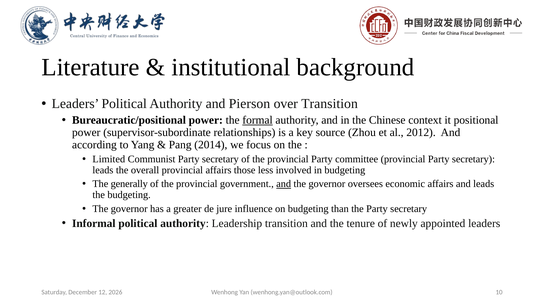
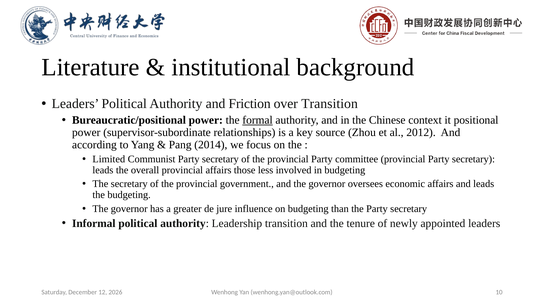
Pierson: Pierson -> Friction
The generally: generally -> secretary
and at (284, 184) underline: present -> none
